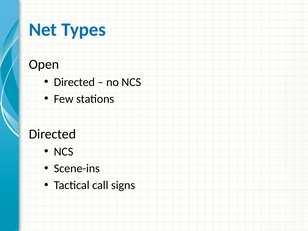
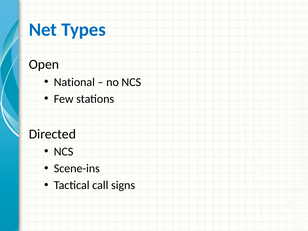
Directed at (74, 82): Directed -> National
